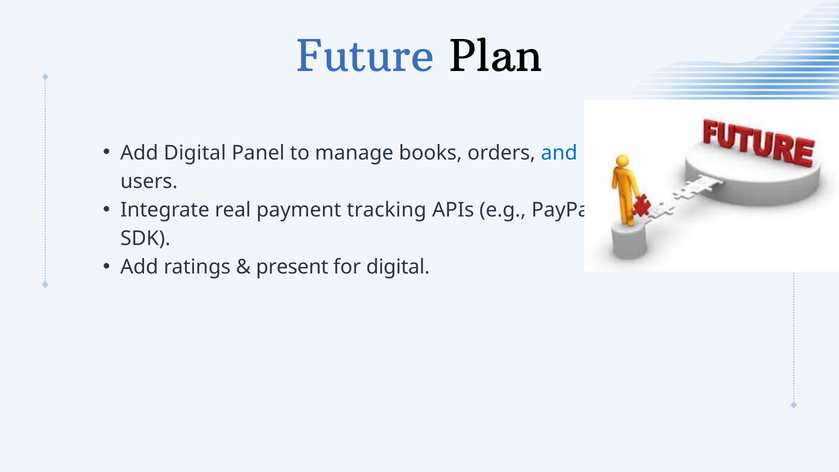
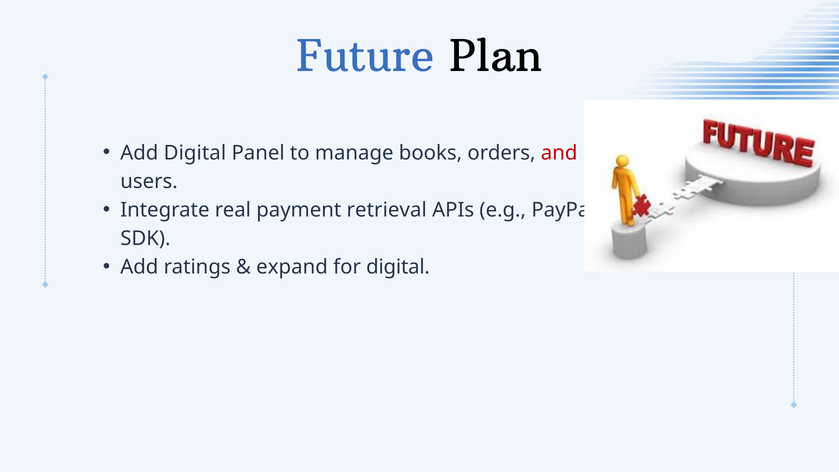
and colour: blue -> red
tracking: tracking -> retrieval
present: present -> expand
